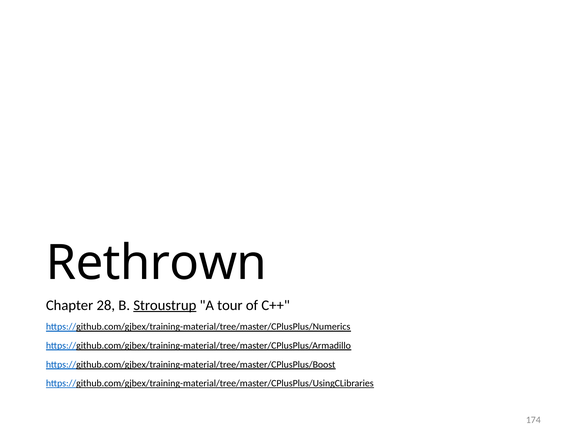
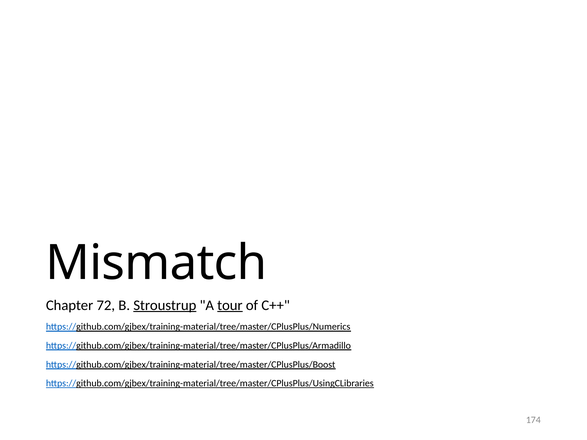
Rethrown: Rethrown -> Mismatch
28: 28 -> 72
tour underline: none -> present
